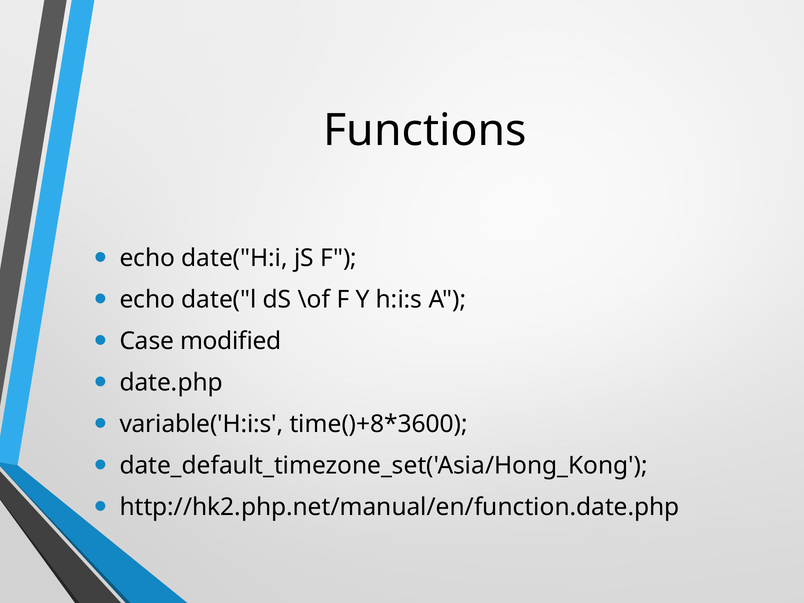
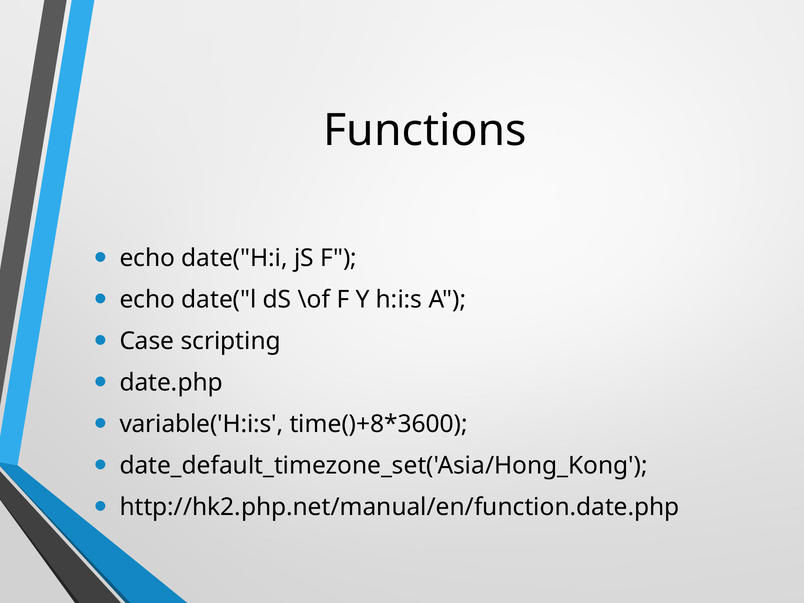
modified: modified -> scripting
